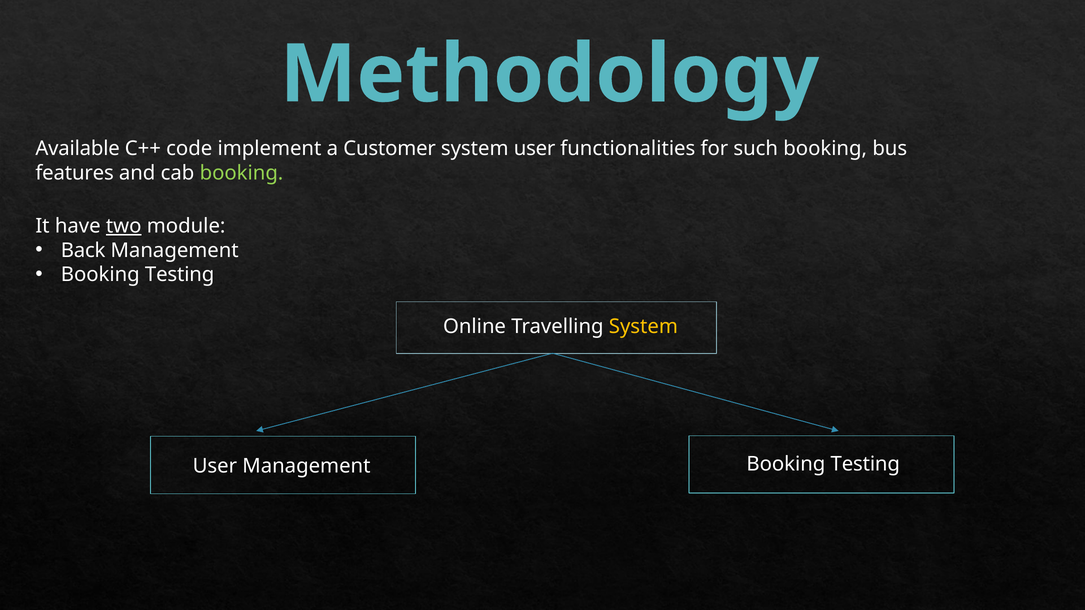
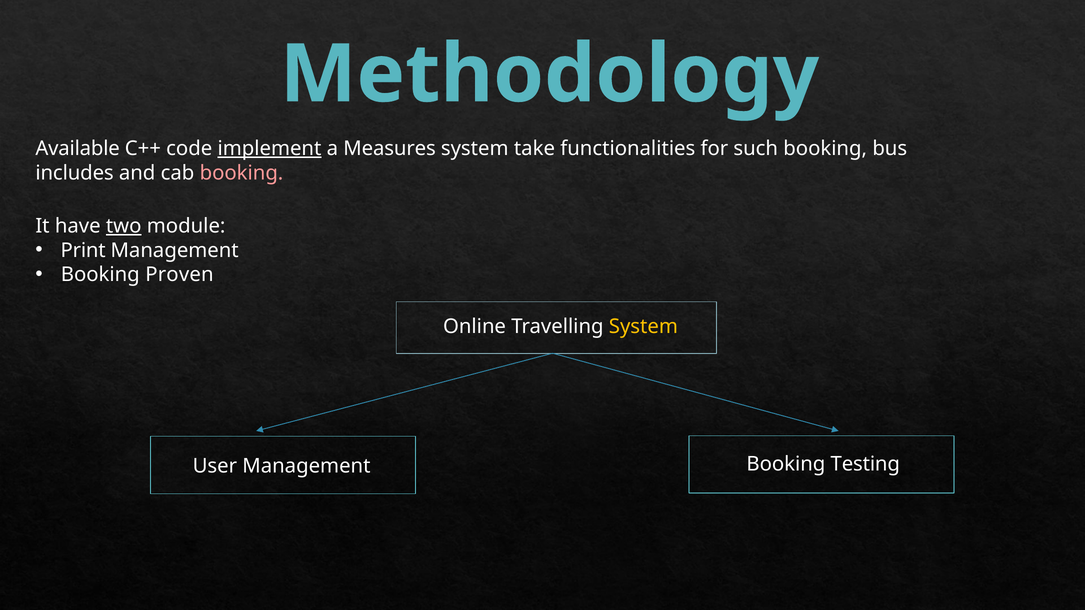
implement underline: none -> present
Customer: Customer -> Measures
user at (535, 149): user -> take
features: features -> includes
booking at (242, 173) colour: light green -> pink
Back: Back -> Print
Testing at (180, 275): Testing -> Proven
